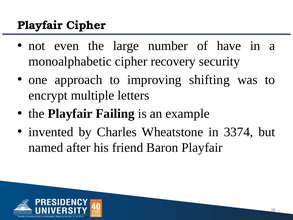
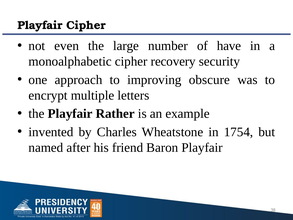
shifting: shifting -> obscure
Failing: Failing -> Rather
3374: 3374 -> 1754
